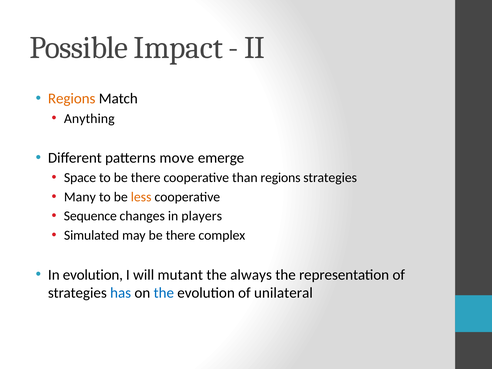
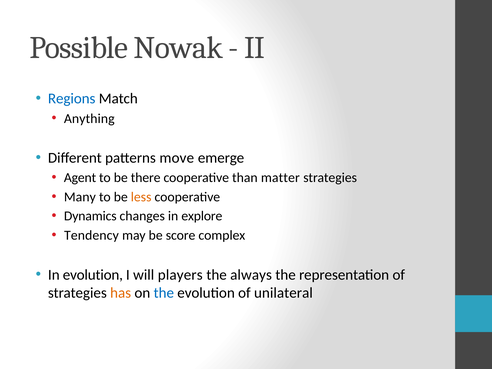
Impact: Impact -> Nowak
Regions at (72, 99) colour: orange -> blue
Space: Space -> Agent
than regions: regions -> matter
Sequence: Sequence -> Dynamics
players: players -> explore
Simulated: Simulated -> Tendency
may be there: there -> score
mutant: mutant -> players
has colour: blue -> orange
